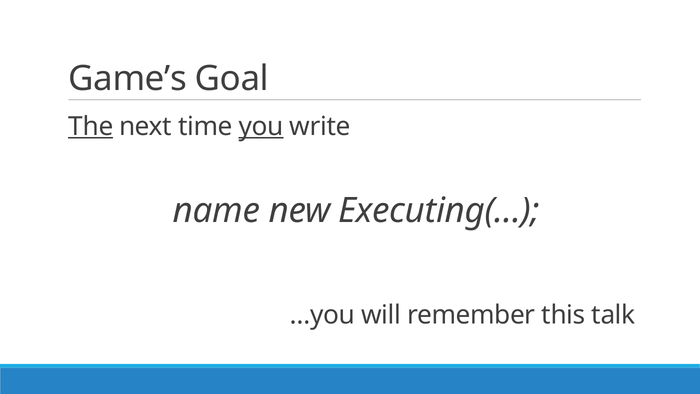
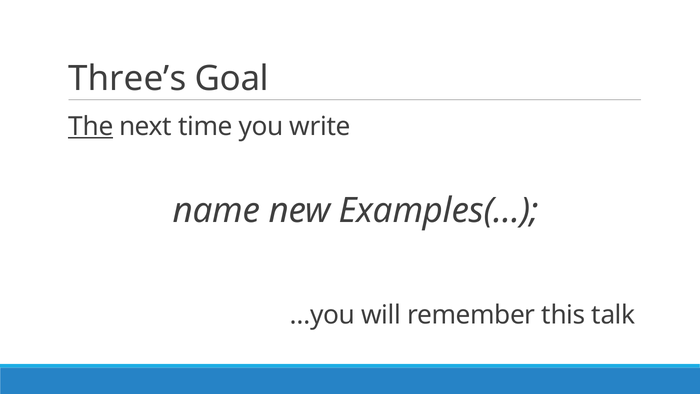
Game’s: Game’s -> Three’s
you underline: present -> none
Executing(…: Executing(… -> Examples(…
